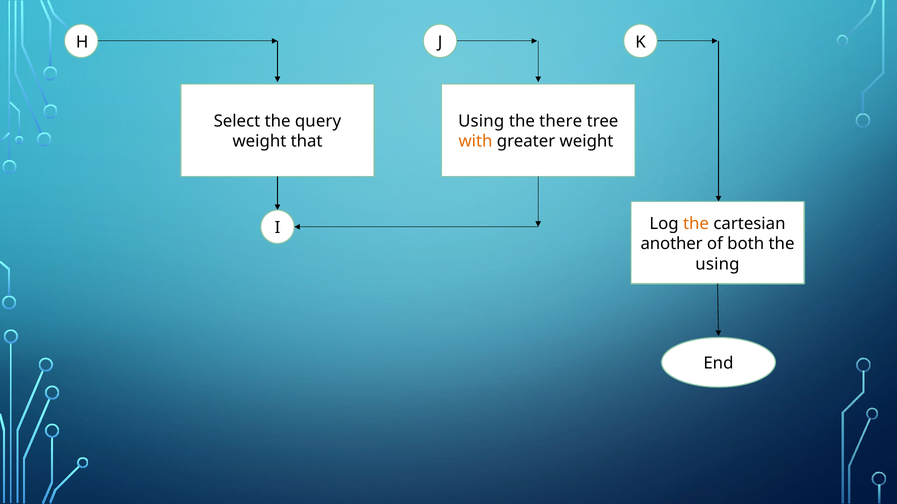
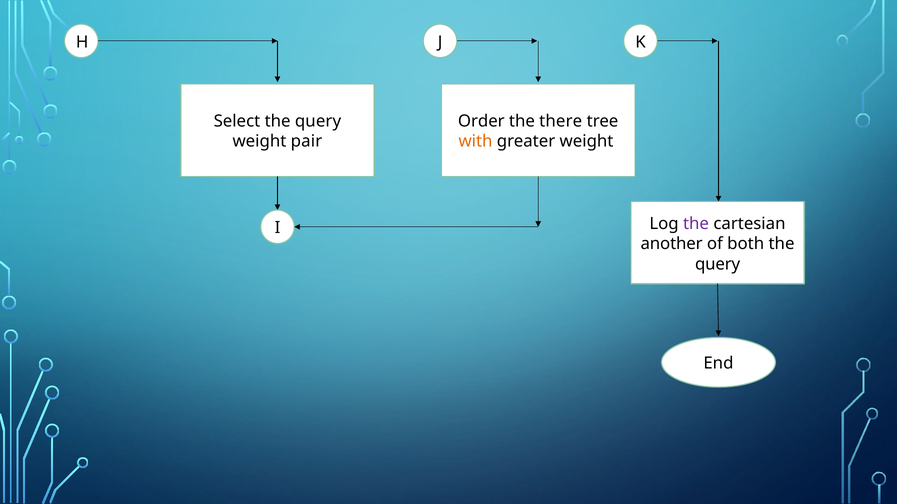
Using at (481, 121): Using -> Order
that: that -> pair
the at (696, 224) colour: orange -> purple
using at (717, 264): using -> query
